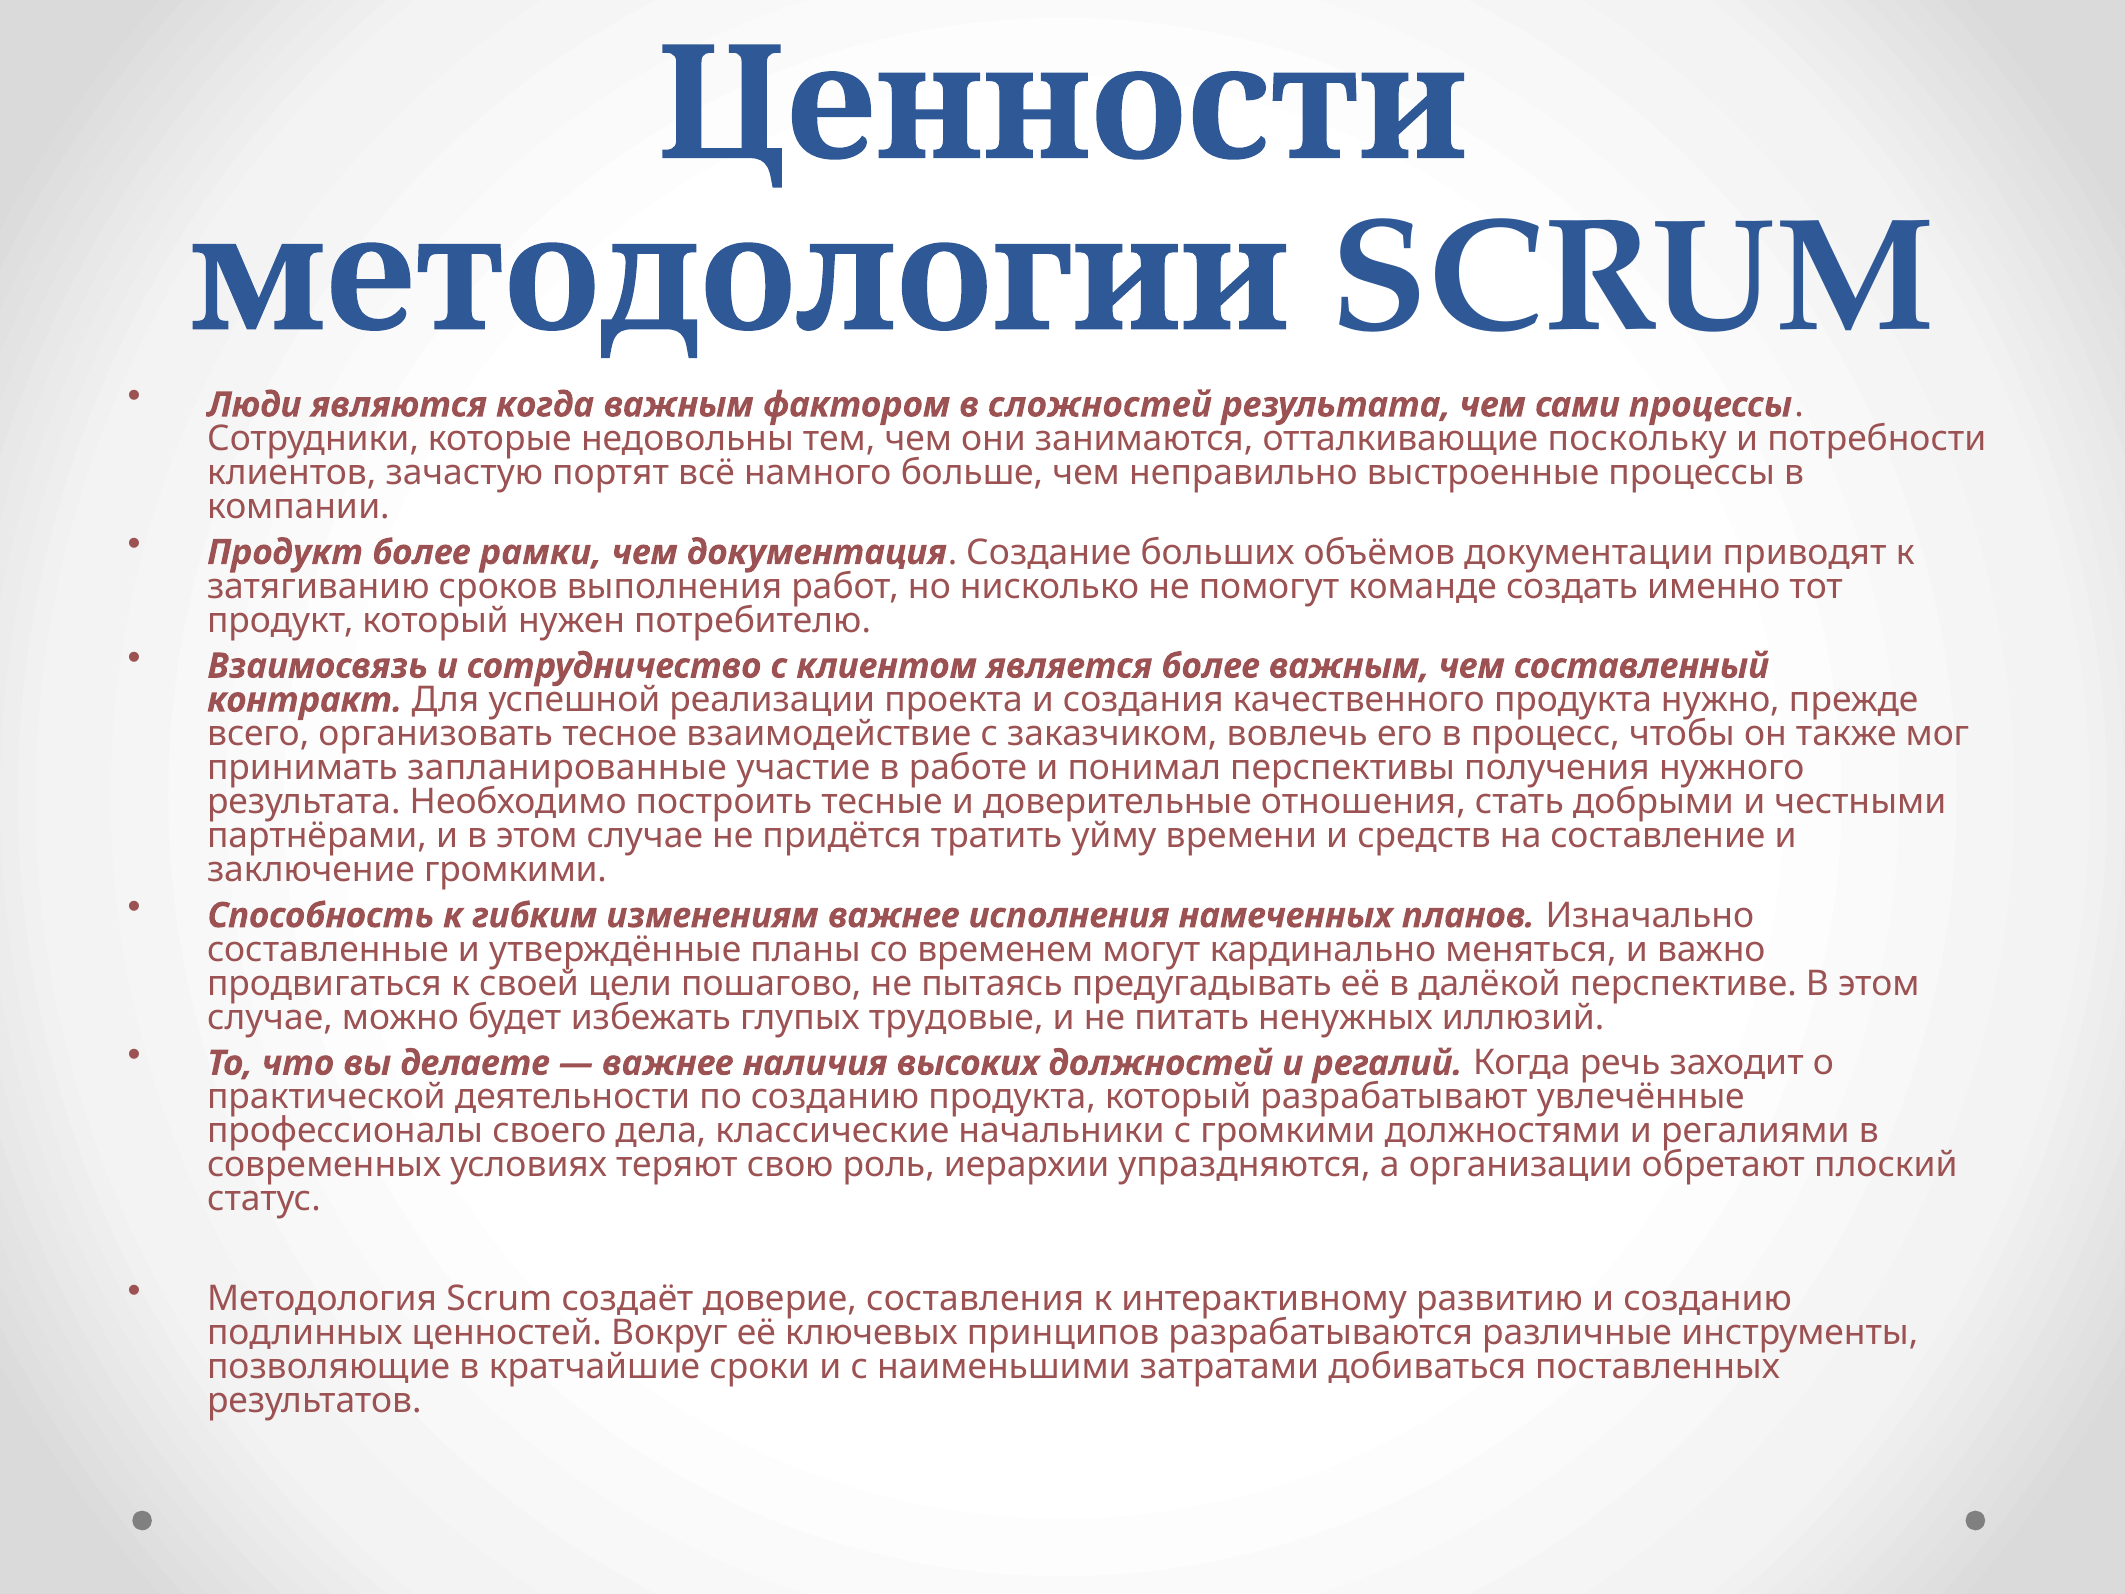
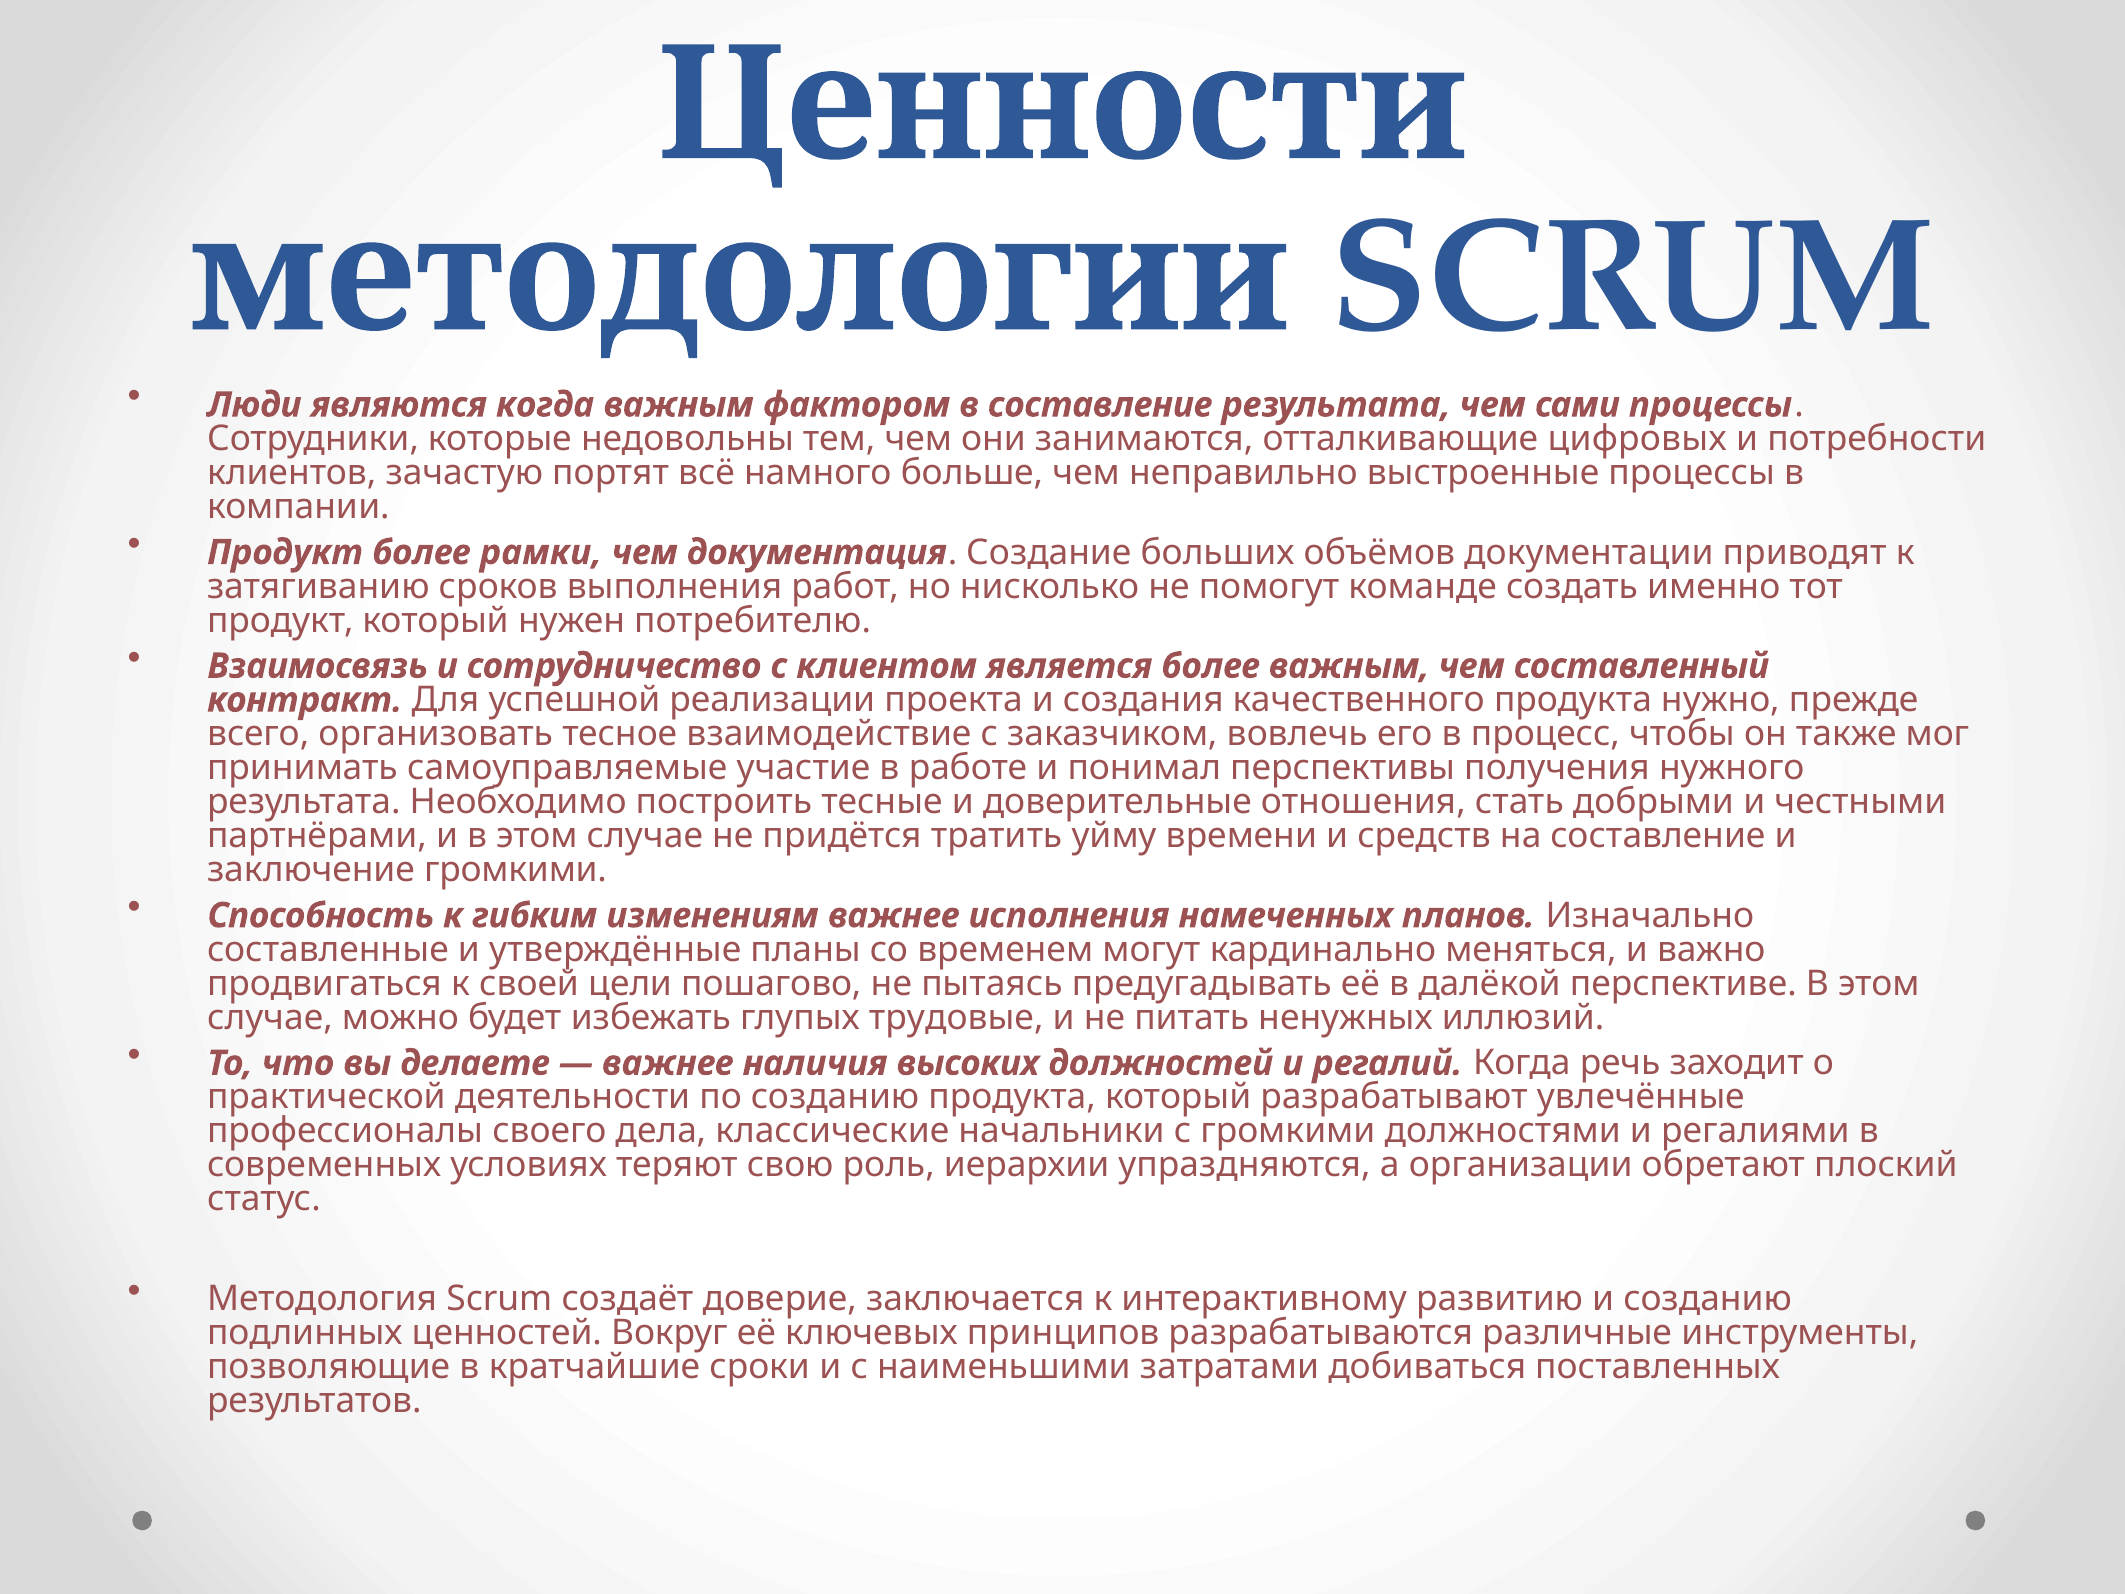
в сложностей: сложностей -> составление
поскольку: поскольку -> цифровых
запланированные: запланированные -> самоуправляемые
составления: составления -> заключается
